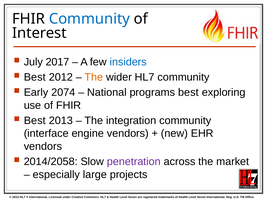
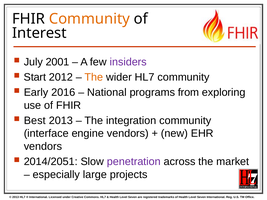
Community at (89, 19) colour: blue -> orange
2017: 2017 -> 2001
insiders colour: blue -> purple
Best at (35, 77): Best -> Start
2074: 2074 -> 2016
programs best: best -> from
2014/2058: 2014/2058 -> 2014/2051
